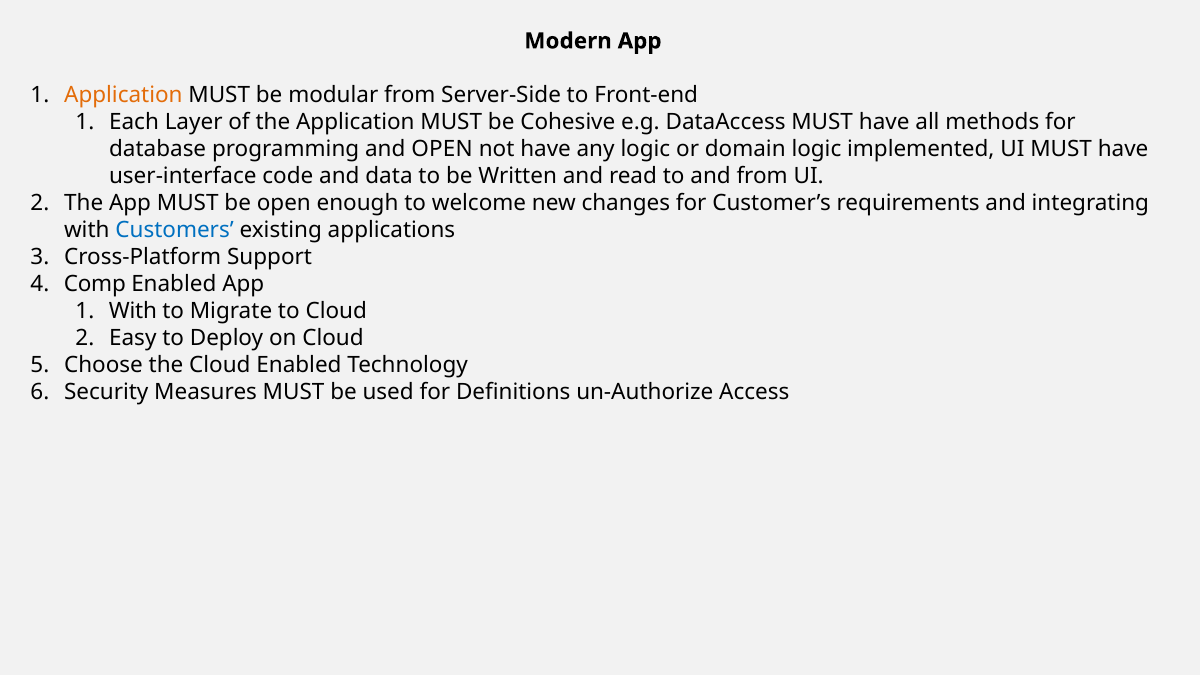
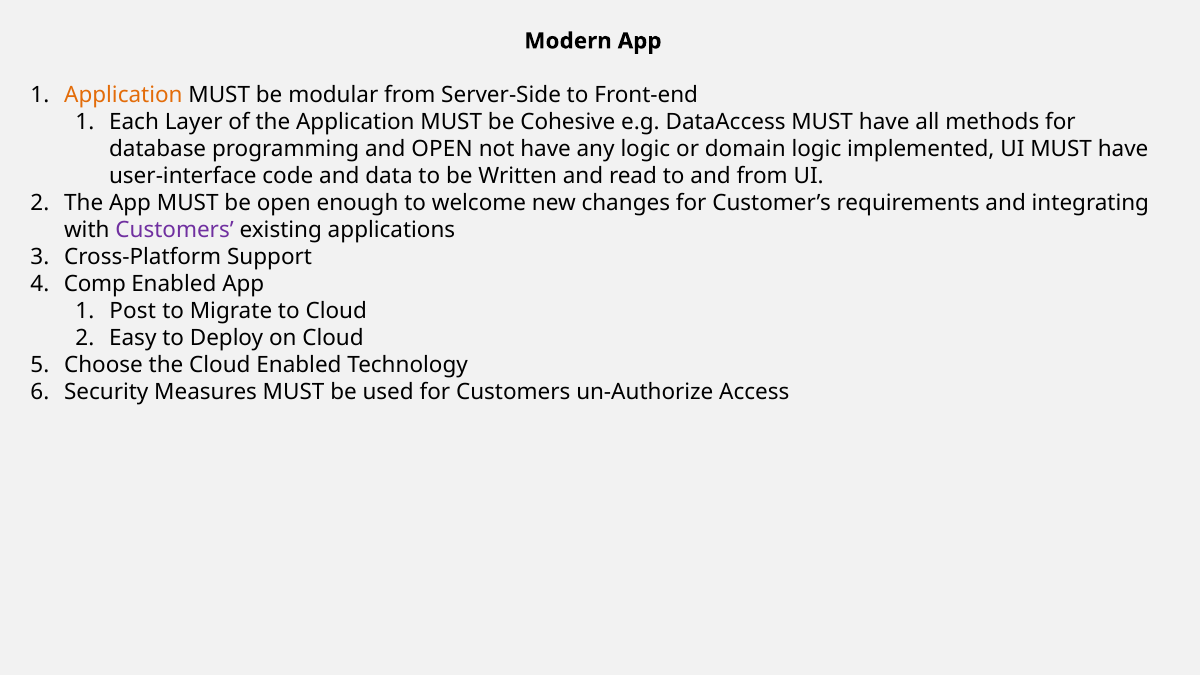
Customers at (175, 230) colour: blue -> purple
With at (133, 311): With -> Post
for Definitions: Definitions -> Customers
